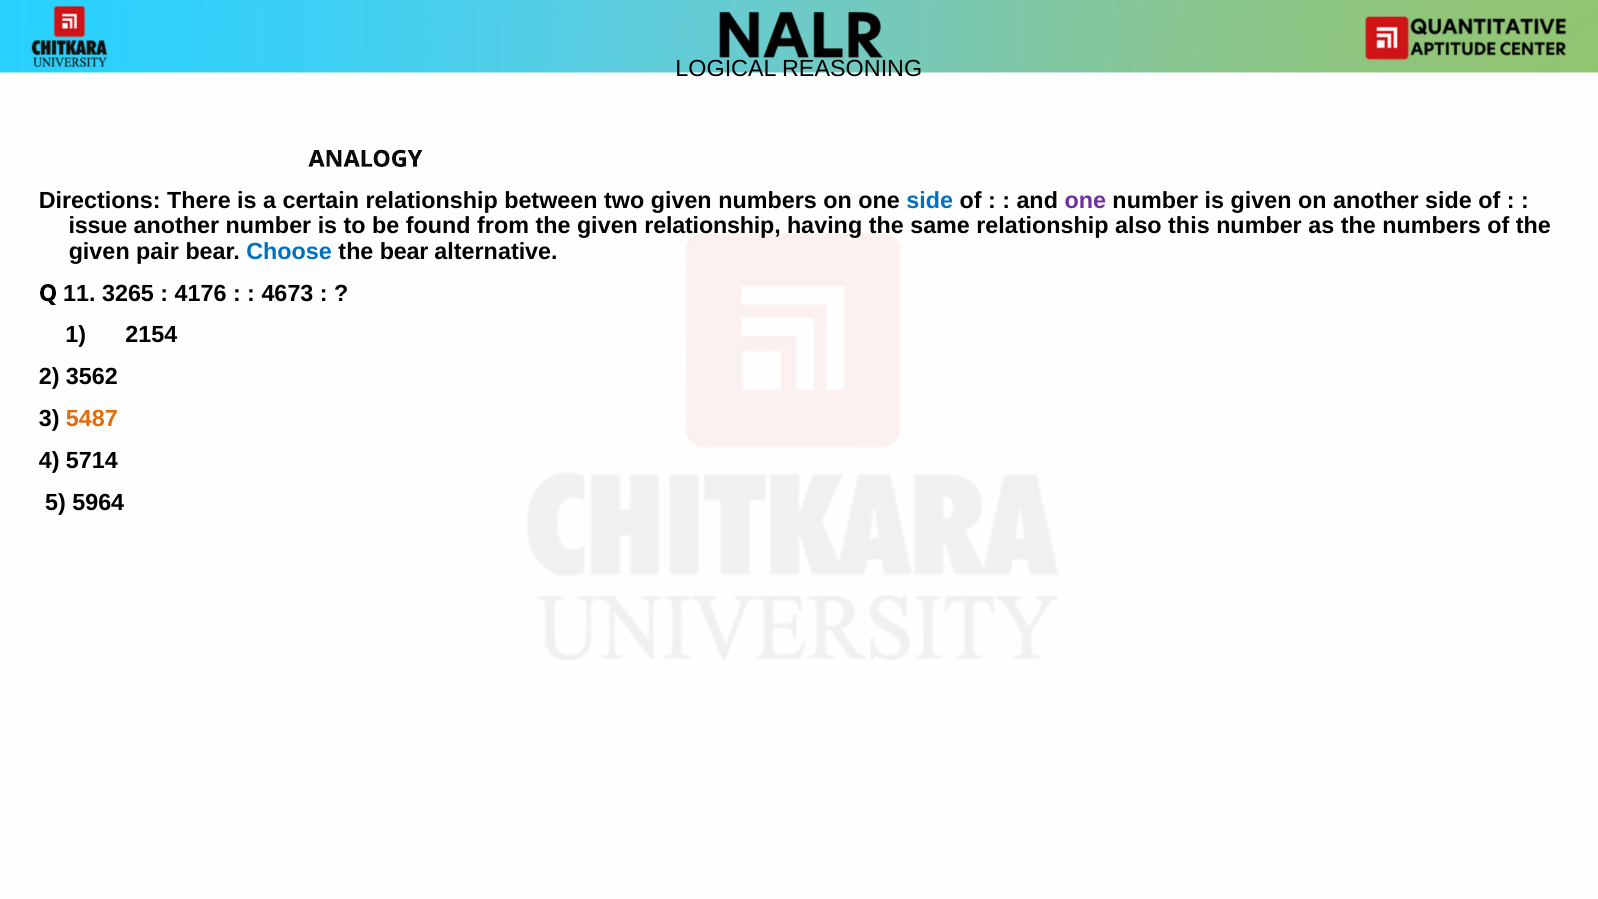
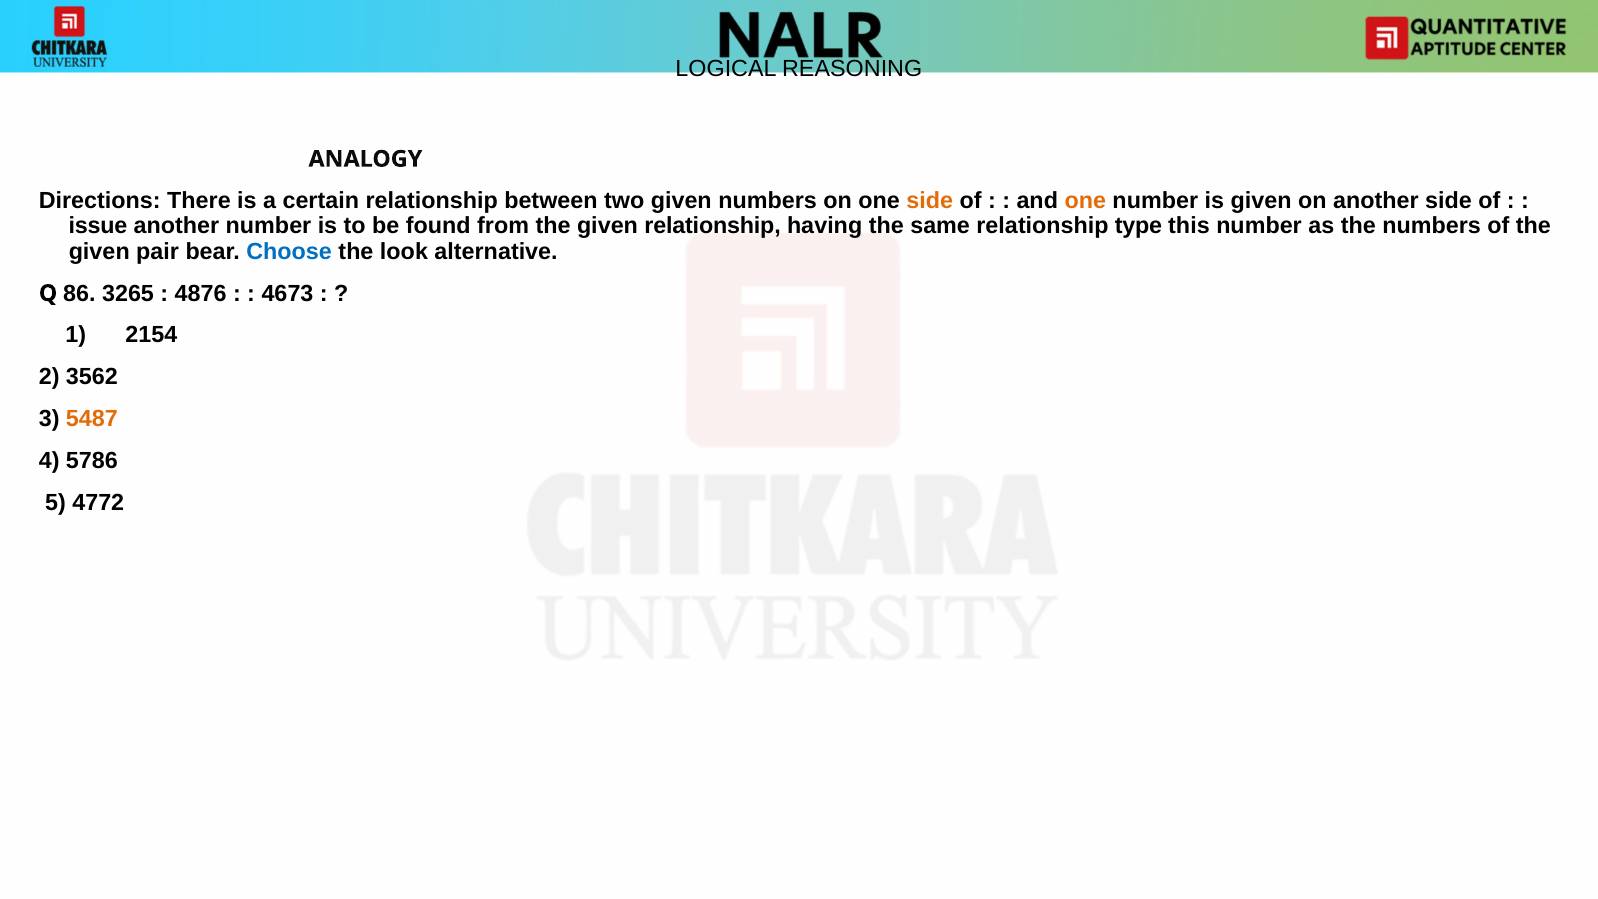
side at (930, 201) colour: blue -> orange
one at (1085, 201) colour: purple -> orange
also: also -> type
the bear: bear -> look
11: 11 -> 86
4176: 4176 -> 4876
5714: 5714 -> 5786
5964: 5964 -> 4772
